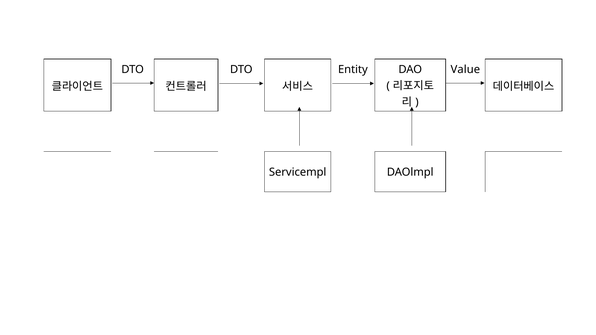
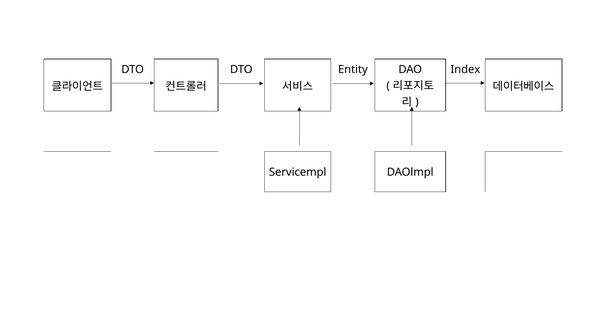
Value: Value -> Index
